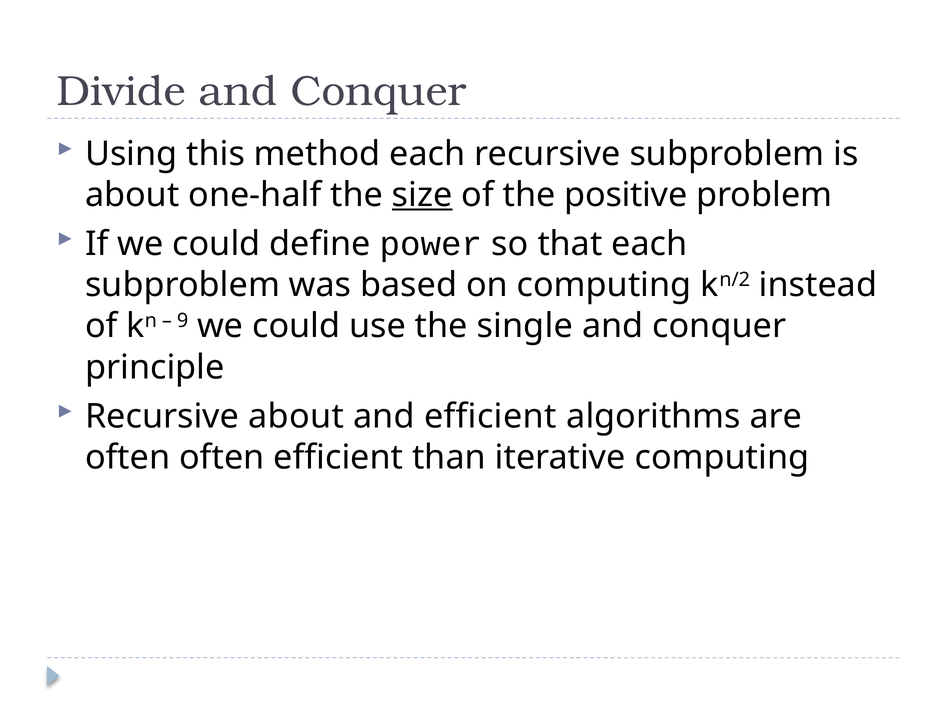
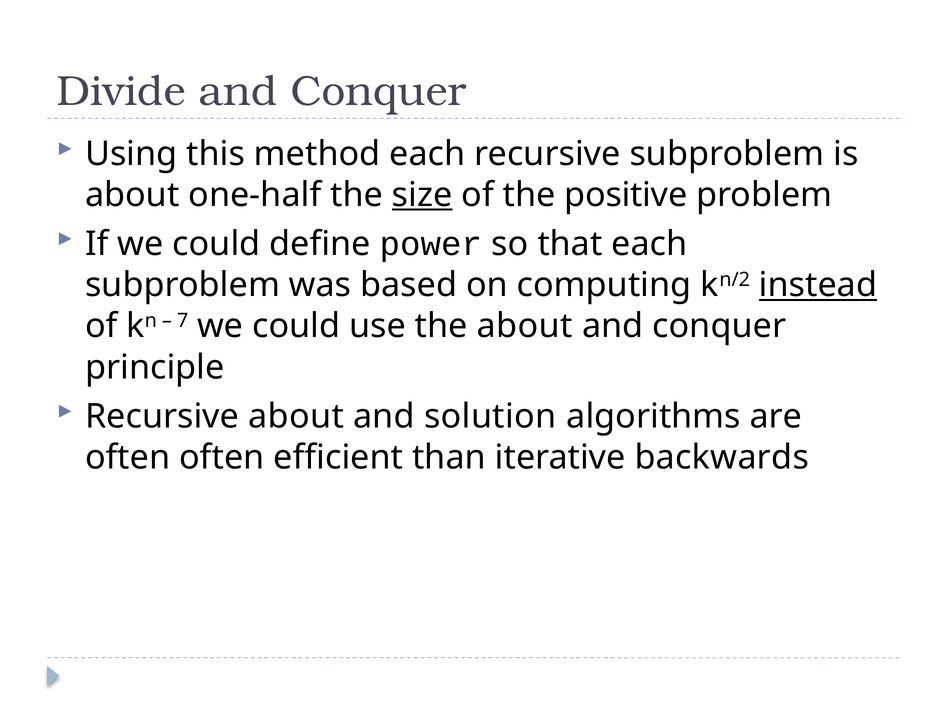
instead underline: none -> present
9: 9 -> 7
the single: single -> about
and efficient: efficient -> solution
iterative computing: computing -> backwards
